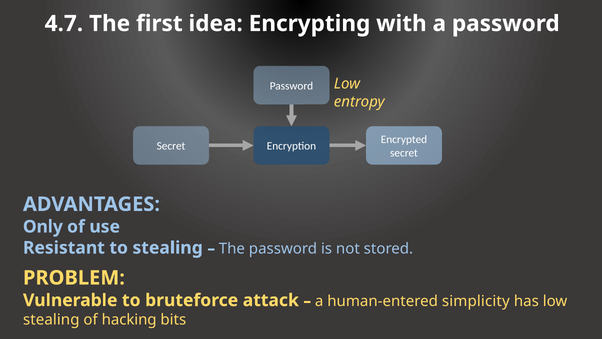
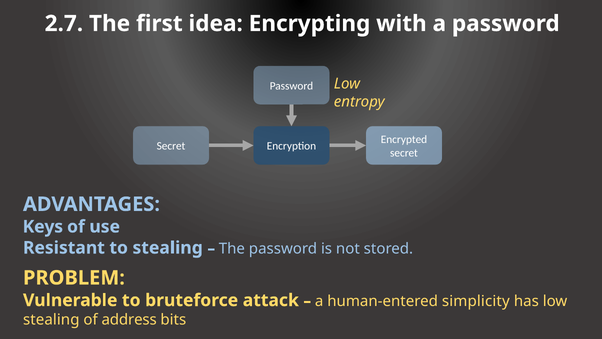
4.7: 4.7 -> 2.7
Only: Only -> Keys
hacking: hacking -> address
